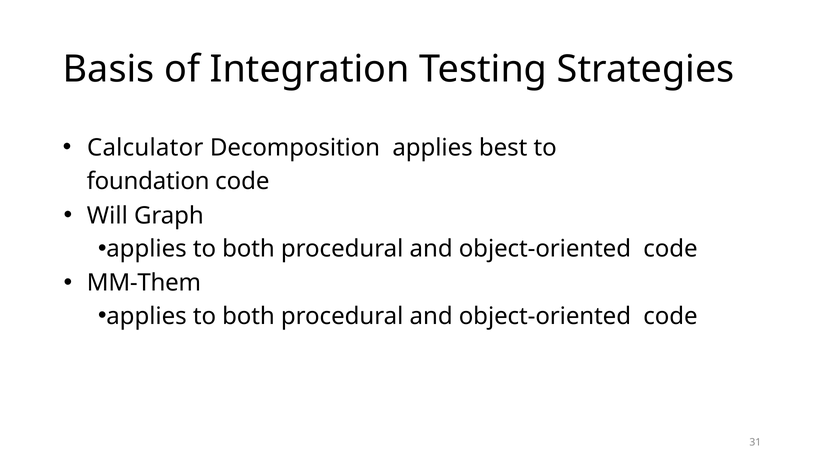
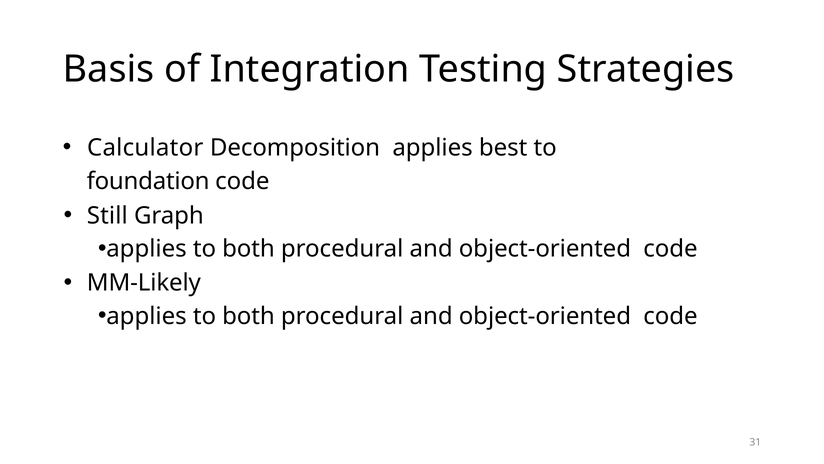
Will: Will -> Still
MM-Them: MM-Them -> MM-Likely
